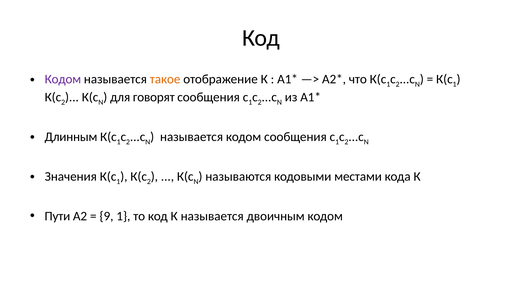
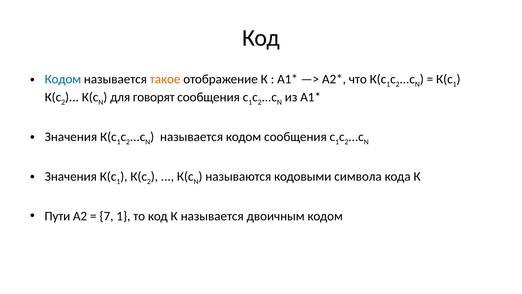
Кодом at (63, 79) colour: purple -> blue
Длинным at (71, 137): Длинным -> Значения
местами: местами -> символа
9: 9 -> 7
